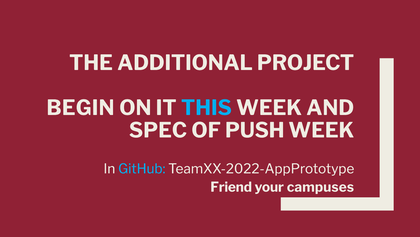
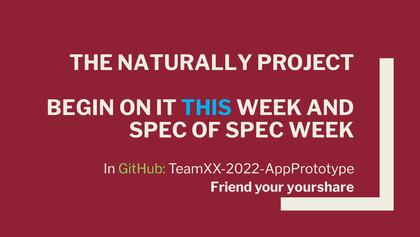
ADDITIONAL: ADDITIONAL -> NATURALLY
OF PUSH: PUSH -> SPEC
GitHub colour: light blue -> light green
campuses: campuses -> yourshare
